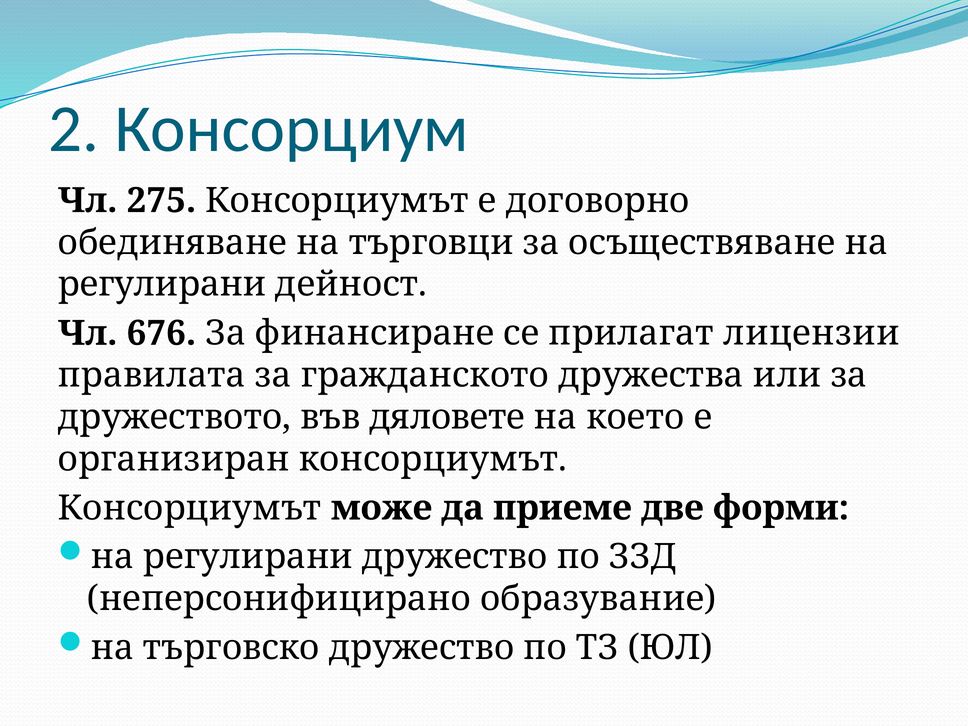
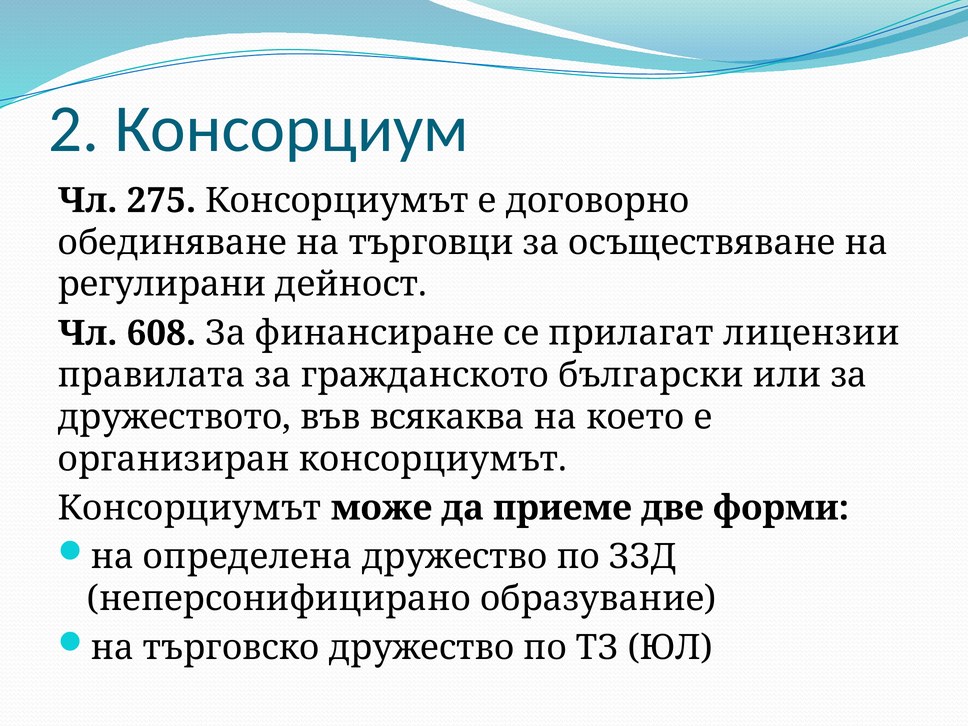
676: 676 -> 608
дружества: дружества -> български
дяловете: дяловете -> всякаква
регулирани at (248, 557): регулирани -> определена
